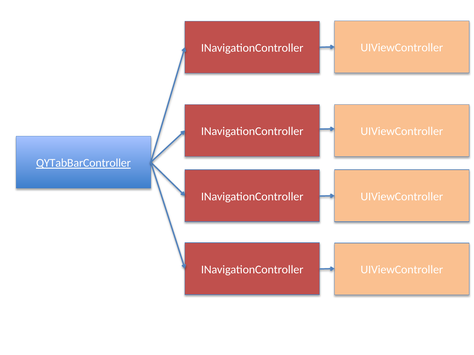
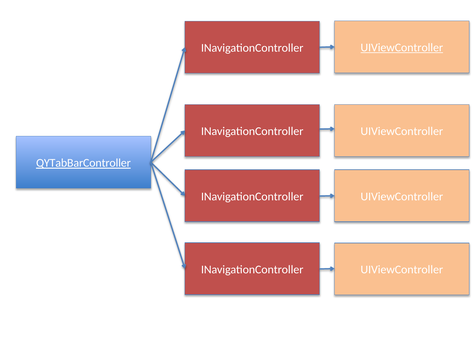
UIViewController at (402, 48) underline: none -> present
